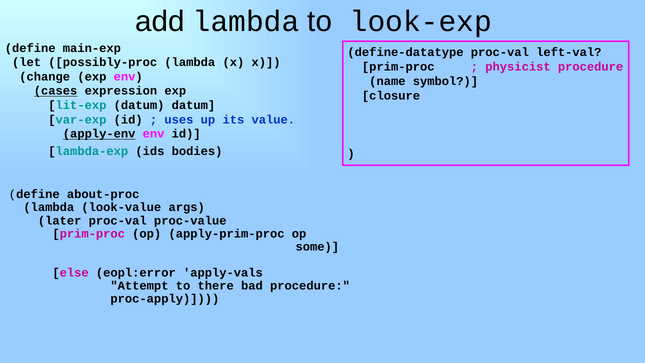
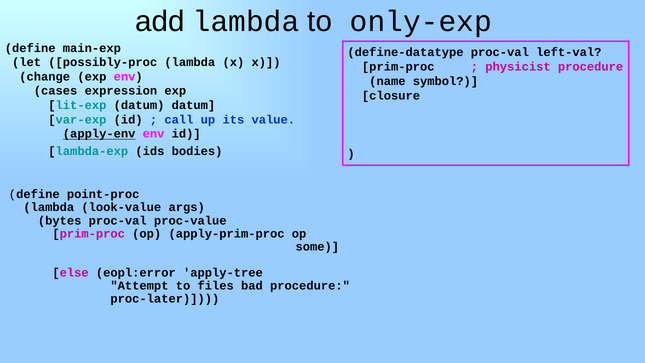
look-exp: look-exp -> only-exp
cases underline: present -> none
uses: uses -> call
about-proc: about-proc -> point-proc
later: later -> bytes
apply-vals: apply-vals -> apply-tree
there: there -> files
proc-apply: proc-apply -> proc-later
